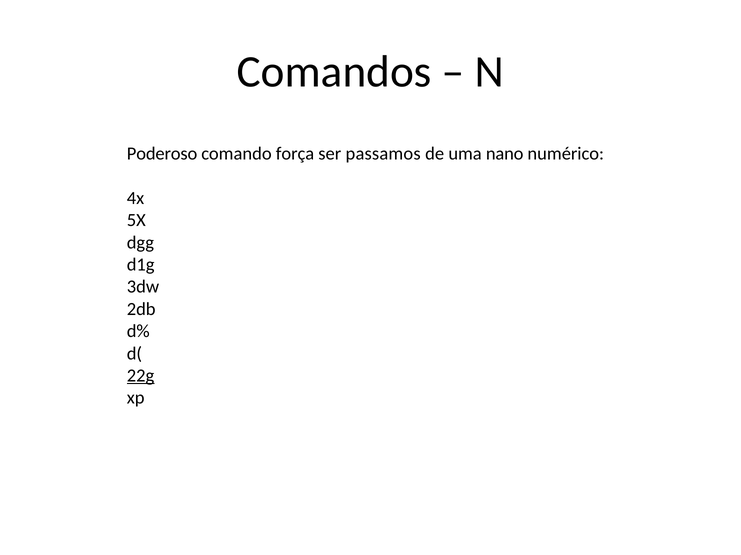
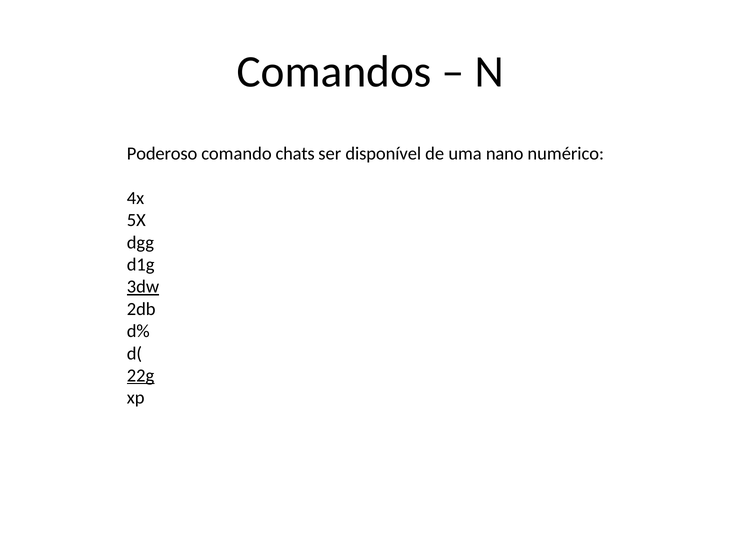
força: força -> chats
passamos: passamos -> disponível
3dw underline: none -> present
